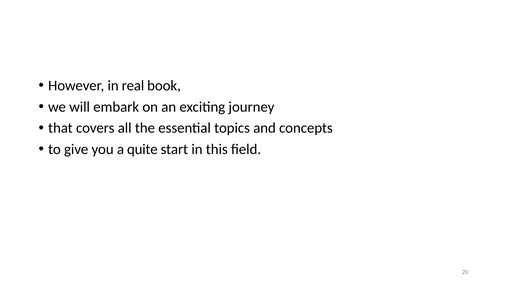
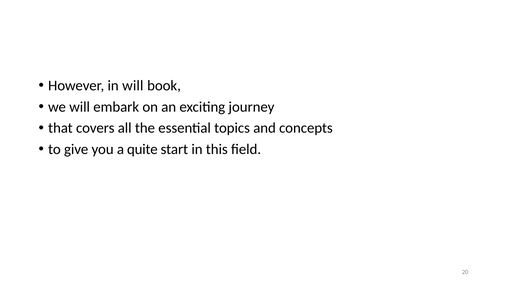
in real: real -> will
